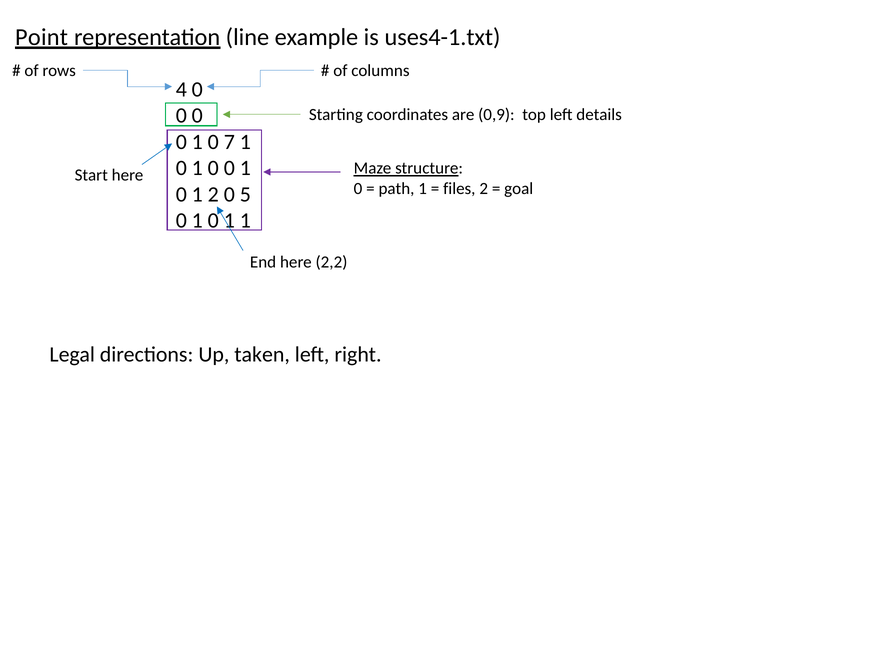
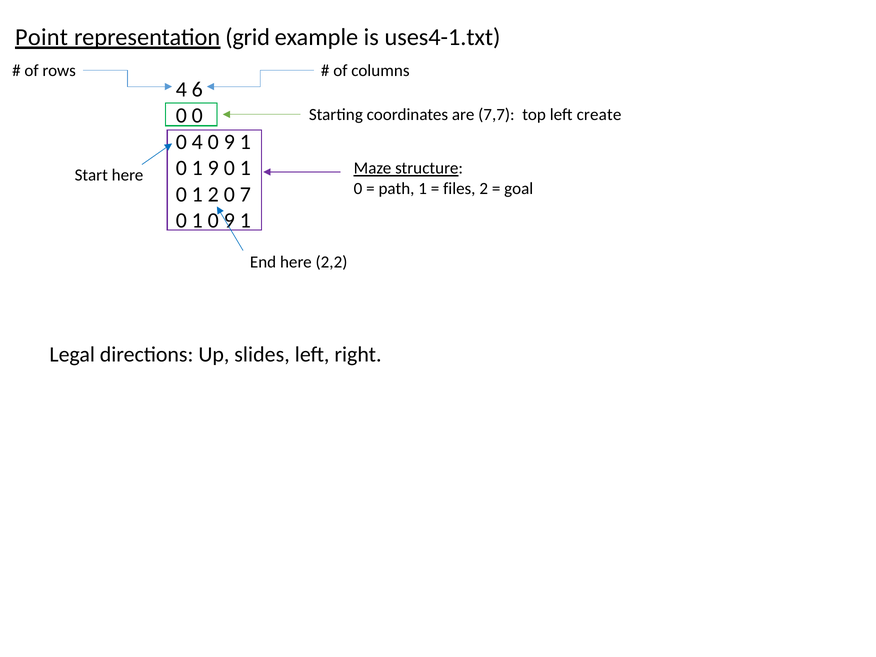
line: line -> grid
4 0: 0 -> 6
0,9: 0,9 -> 7,7
details: details -> create
1 at (197, 142): 1 -> 4
7 at (229, 142): 7 -> 9
0 at (213, 168): 0 -> 9
5: 5 -> 7
1 at (229, 221): 1 -> 9
taken: taken -> slides
